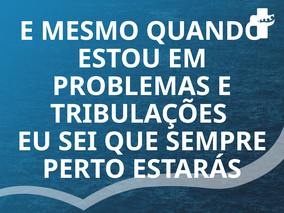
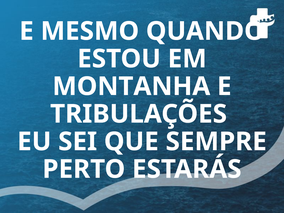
PROBLEMAS: PROBLEMAS -> MONTANHA
